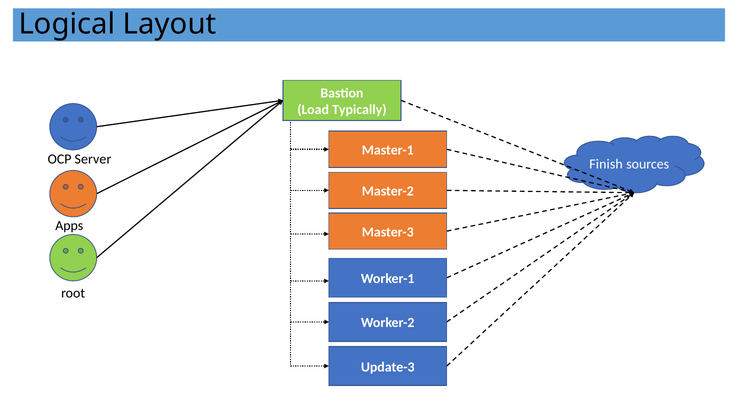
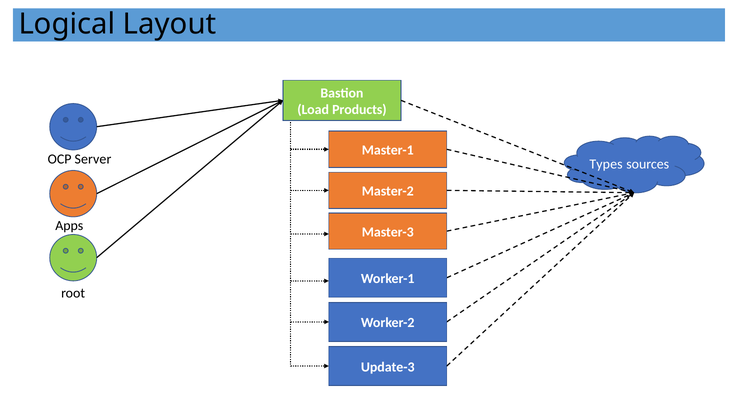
Typically: Typically -> Products
Finish: Finish -> Types
